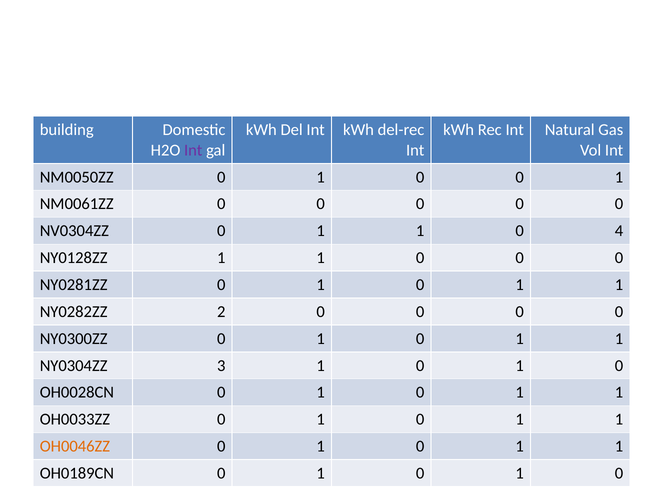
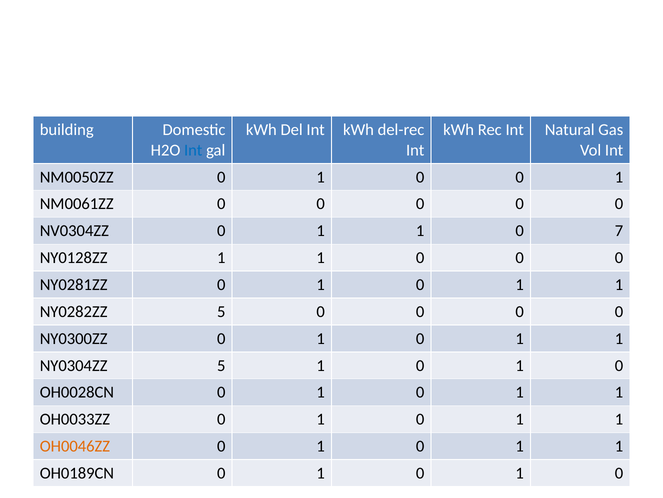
Int at (193, 150) colour: purple -> blue
4: 4 -> 7
NY0282ZZ 2: 2 -> 5
NY0304ZZ 3: 3 -> 5
